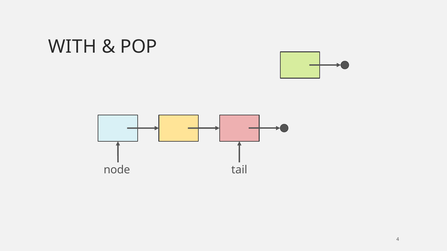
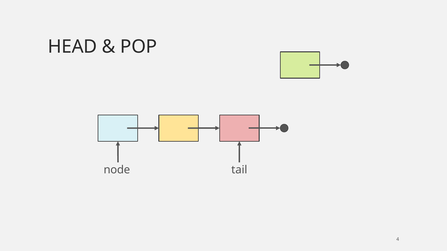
WITH: WITH -> HEAD
